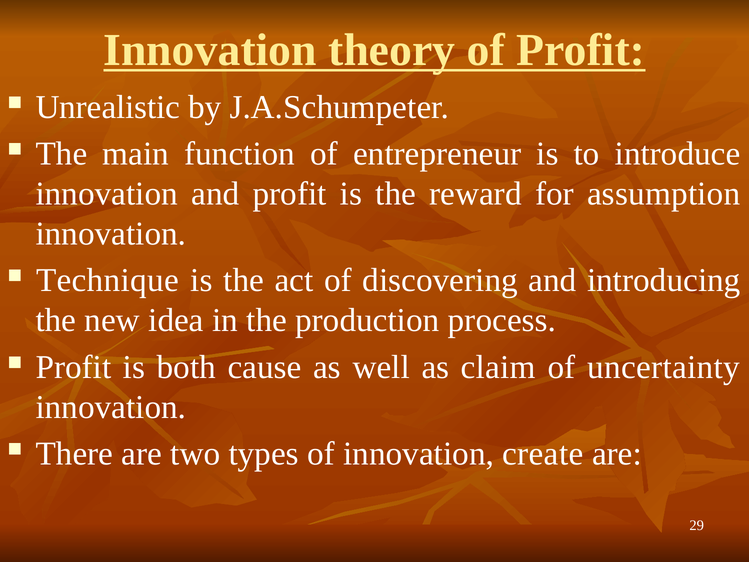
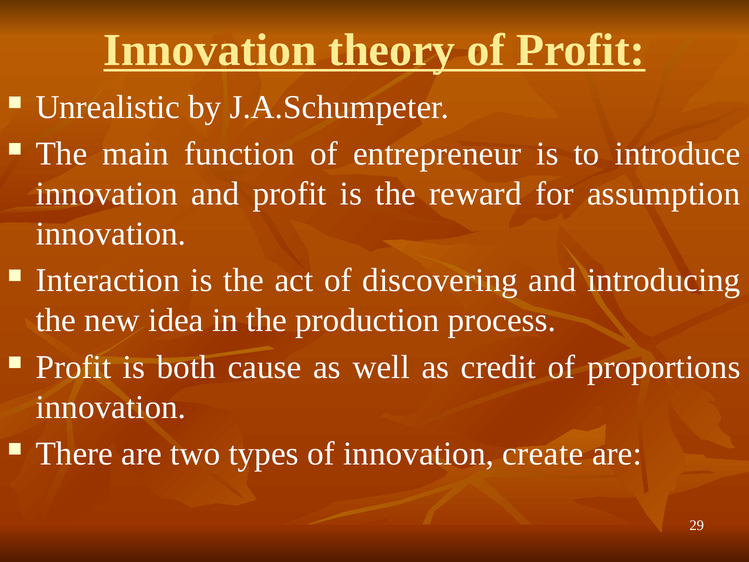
Technique: Technique -> Interaction
claim: claim -> credit
uncertainty: uncertainty -> proportions
